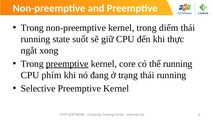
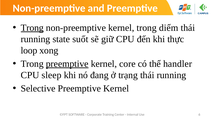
Trong at (32, 28) underline: none -> present
ngắt: ngắt -> loop
thể running: running -> handler
phím: phím -> sleep
